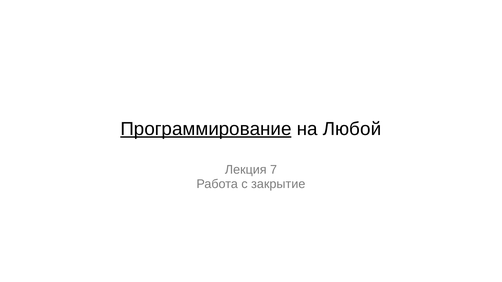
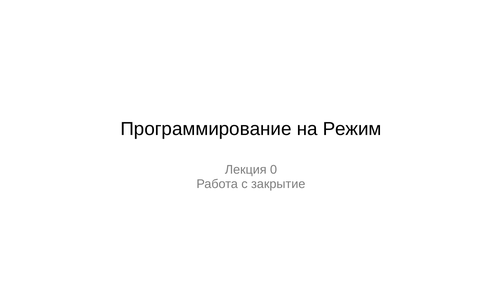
Программирование underline: present -> none
Любой: Любой -> Режим
7: 7 -> 0
